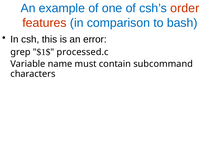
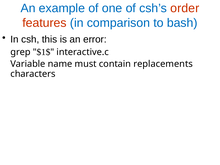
processed.c: processed.c -> interactive.c
subcommand: subcommand -> replacements
